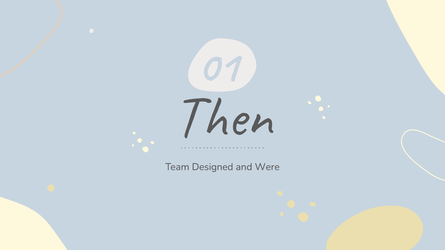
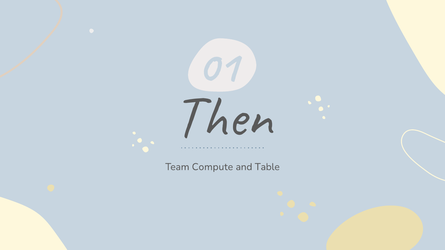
Designed: Designed -> Compute
Were: Were -> Table
